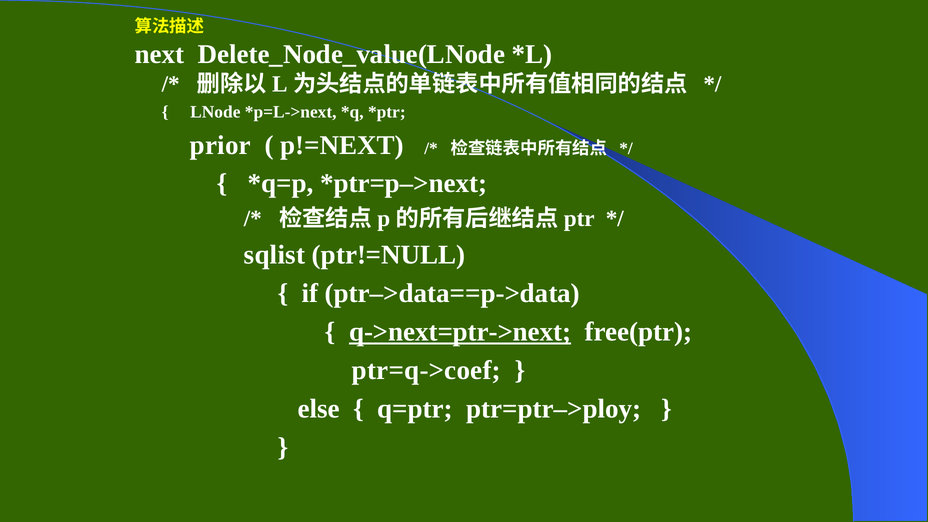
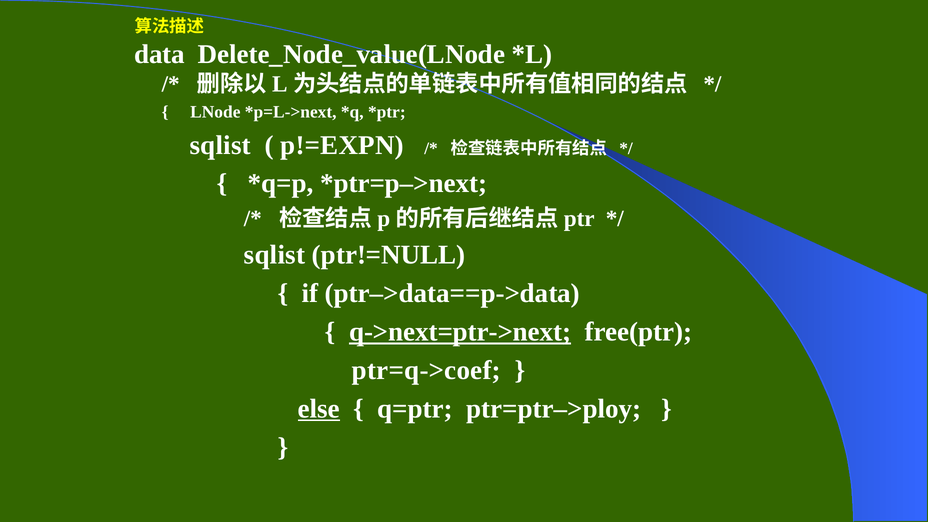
next: next -> data
prior at (220, 145): prior -> sqlist
p!=NEXT: p!=NEXT -> p!=EXPN
else underline: none -> present
